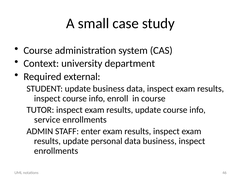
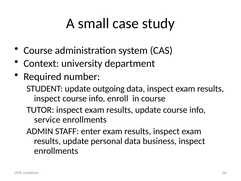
external: external -> number
update business: business -> outgoing
